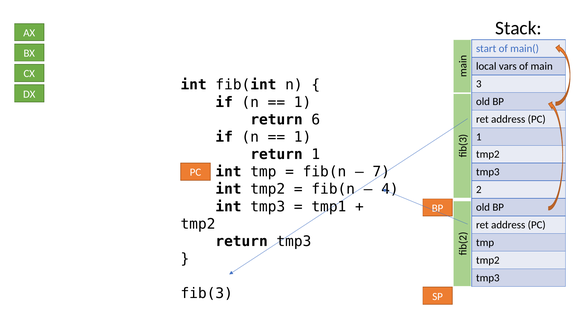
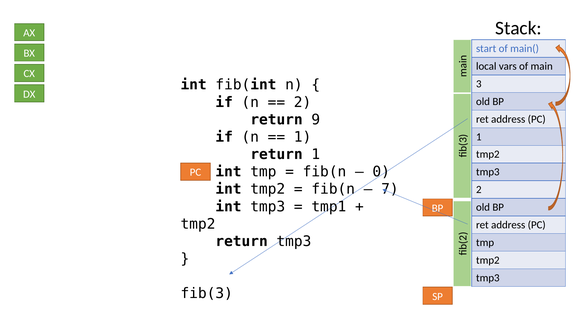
1 at (303, 102): 1 -> 2
6: 6 -> 9
7: 7 -> 0
4: 4 -> 7
